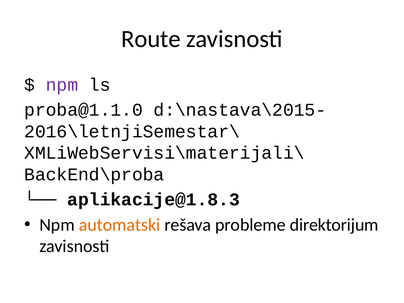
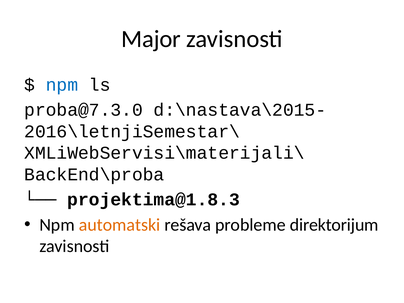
Route: Route -> Major
npm at (62, 85) colour: purple -> blue
proba@1.1.0: proba@1.1.0 -> proba@7.3.0
aplikacije@1.8.3: aplikacije@1.8.3 -> projektima@1.8.3
